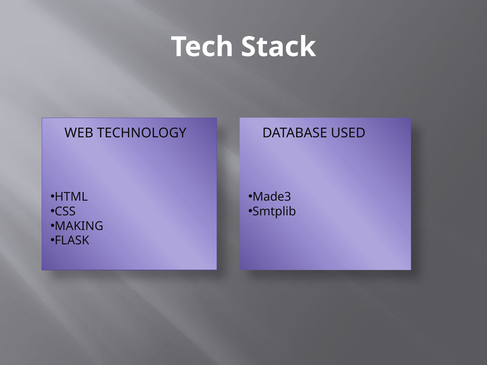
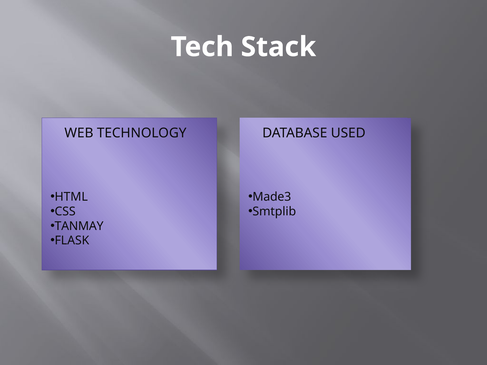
MAKING: MAKING -> TANMAY
